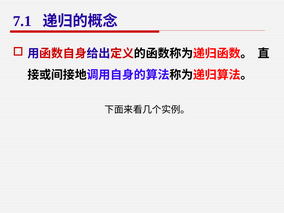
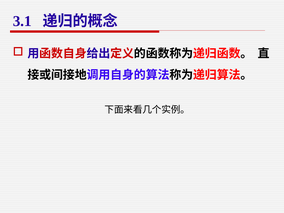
7.1: 7.1 -> 3.1
